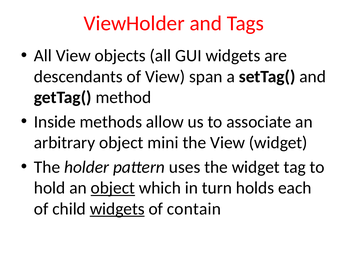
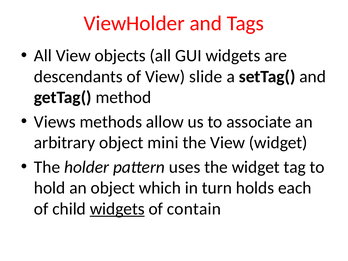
span: span -> slide
Inside: Inside -> Views
object at (113, 188) underline: present -> none
